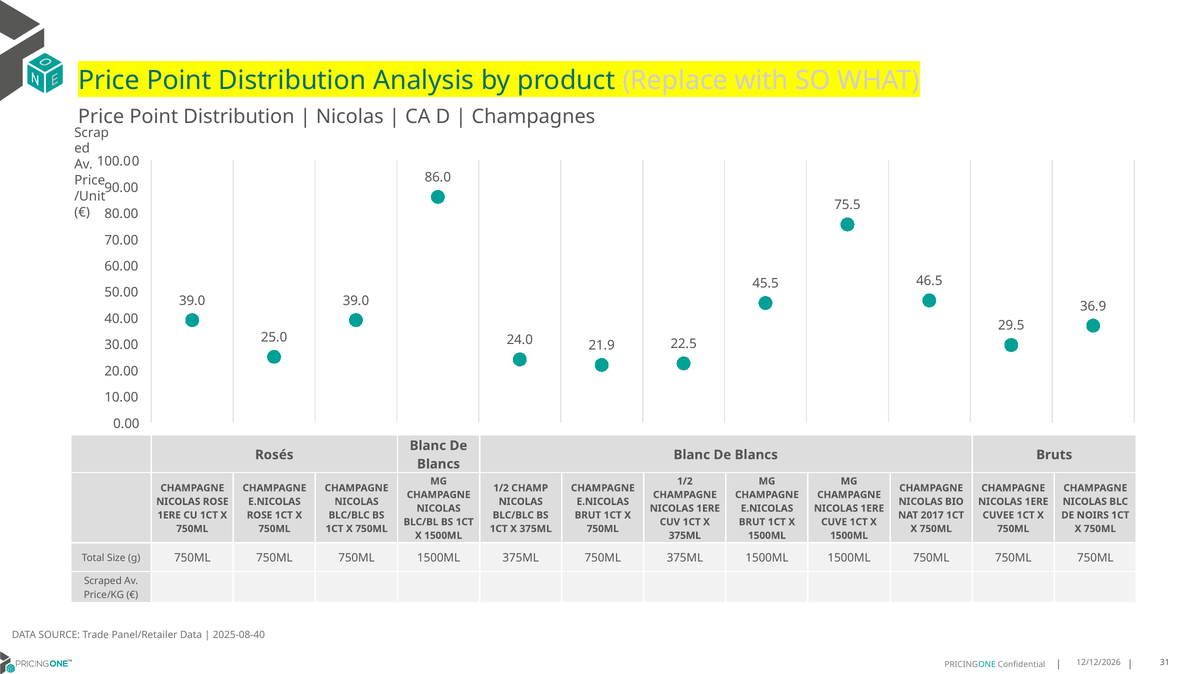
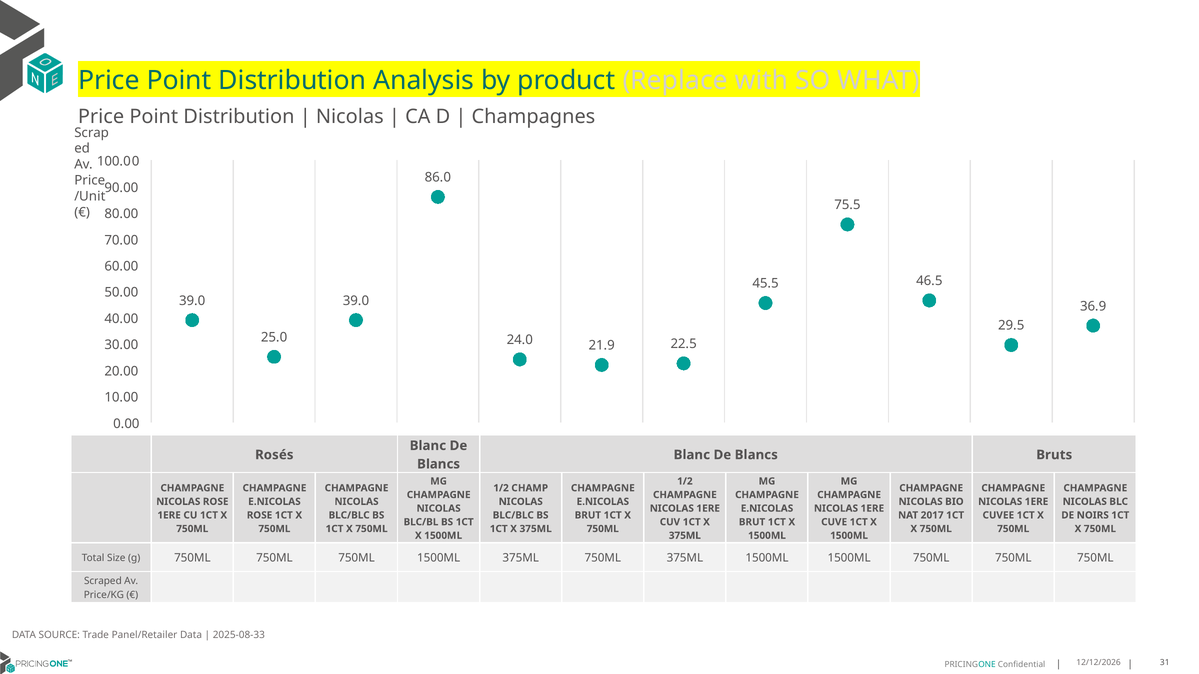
2025-08-40: 2025-08-40 -> 2025-08-33
